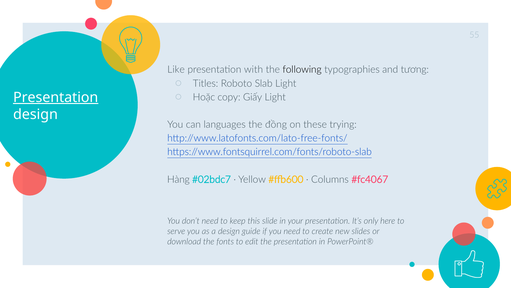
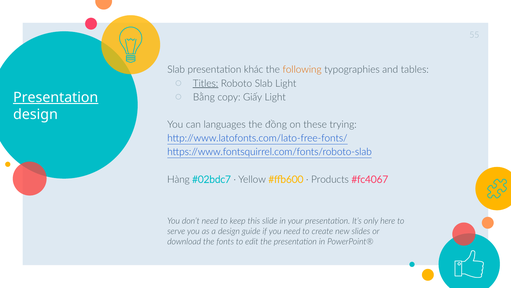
Like at (176, 70): Like -> Slab
with: with -> khác
following colour: black -> orange
tương: tương -> tables
Titles underline: none -> present
Hoặc: Hoặc -> Bằng
Columns: Columns -> Products
